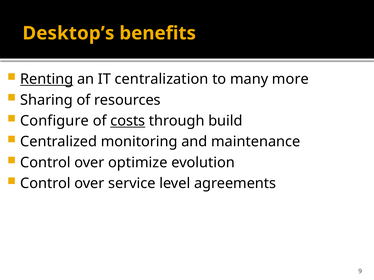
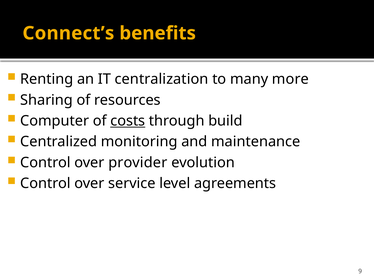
Desktop’s: Desktop’s -> Connect’s
Renting underline: present -> none
Configure: Configure -> Computer
optimize: optimize -> provider
